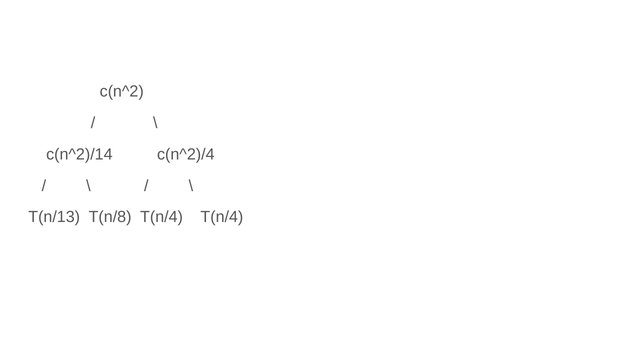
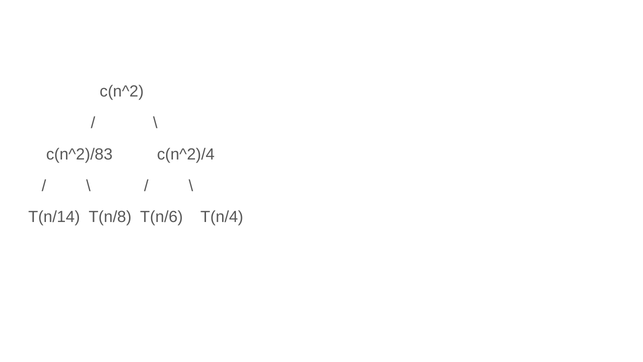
c(n^2)/14: c(n^2)/14 -> c(n^2)/83
T(n/13: T(n/13 -> T(n/14
T(n/8 T(n/4: T(n/4 -> T(n/6
